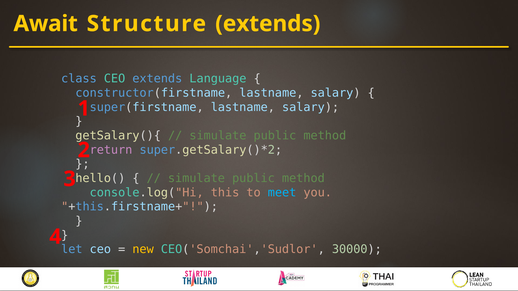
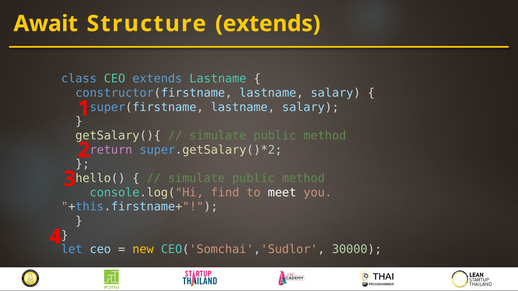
extends Language: Language -> Lastname
this: this -> find
meet colour: light blue -> white
